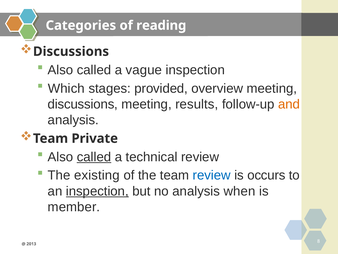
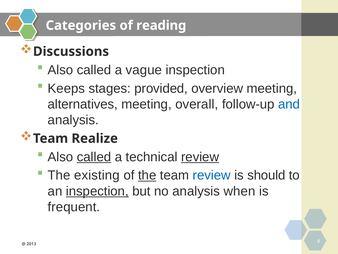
Which: Which -> Keeps
discussions at (83, 104): discussions -> alternatives
results: results -> overall
and colour: orange -> blue
Private: Private -> Realize
review at (200, 157) underline: none -> present
the at (147, 175) underline: none -> present
occurs: occurs -> should
member: member -> frequent
